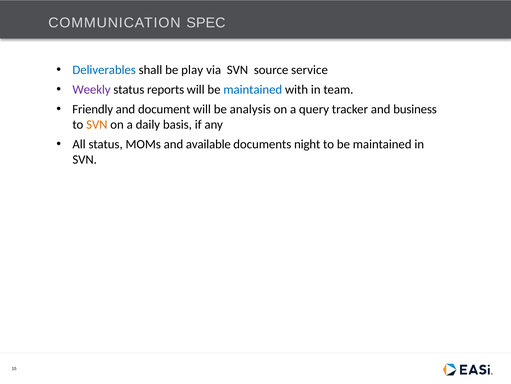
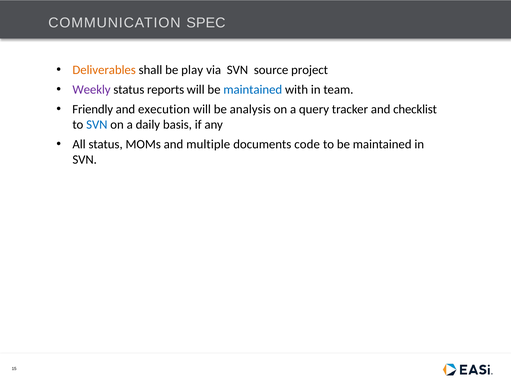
Deliverables colour: blue -> orange
service: service -> project
document: document -> execution
business: business -> checklist
SVN at (97, 124) colour: orange -> blue
available: available -> multiple
night: night -> code
